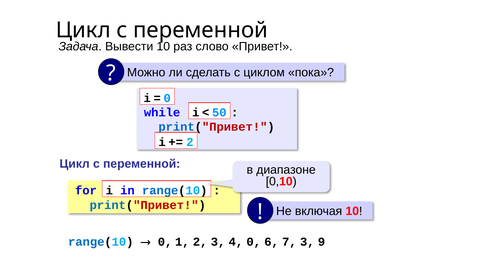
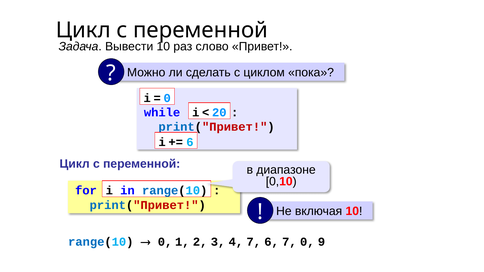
50: 50 -> 20
2 at (190, 142): 2 -> 6
4 0: 0 -> 7
7 3: 3 -> 0
